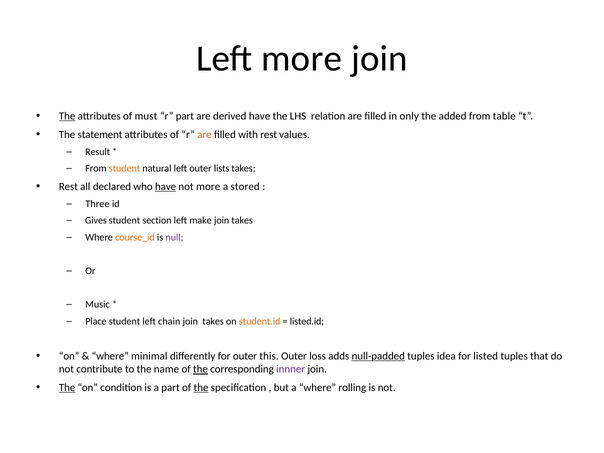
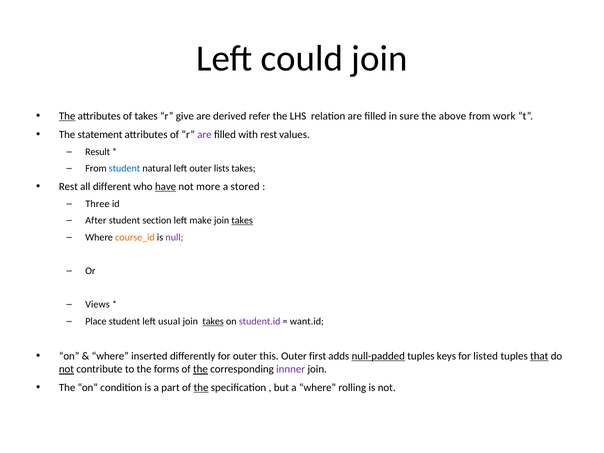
Left more: more -> could
of must: must -> takes
r part: part -> give
derived have: have -> refer
only: only -> sure
added: added -> above
table: table -> work
are at (204, 135) colour: orange -> purple
student at (125, 169) colour: orange -> blue
declared: declared -> different
Gives: Gives -> After
takes at (242, 221) underline: none -> present
Music: Music -> Views
chain: chain -> usual
takes at (213, 321) underline: none -> present
student.id colour: orange -> purple
listed.id: listed.id -> want.id
minimal: minimal -> inserted
loss: loss -> first
idea: idea -> keys
that underline: none -> present
not at (66, 369) underline: none -> present
name: name -> forms
The at (67, 388) underline: present -> none
